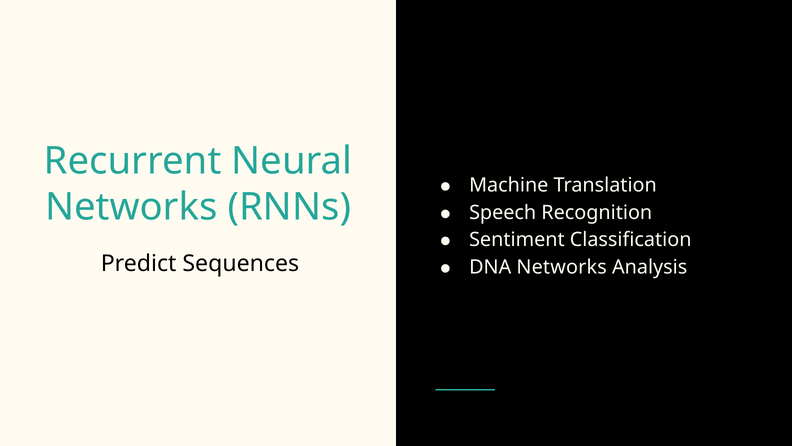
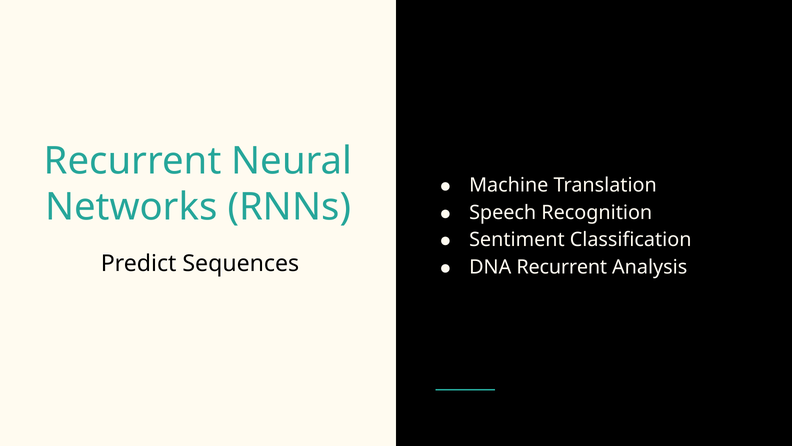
DNA Networks: Networks -> Recurrent
